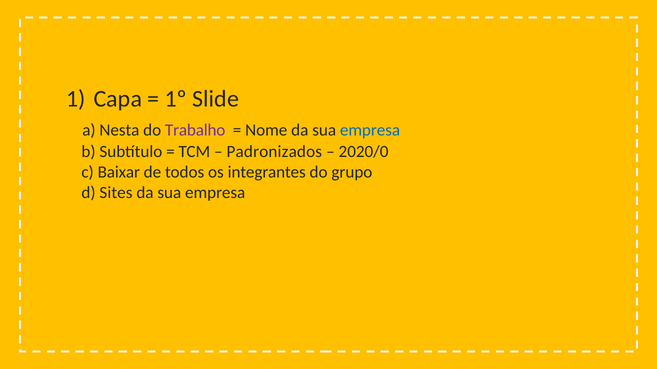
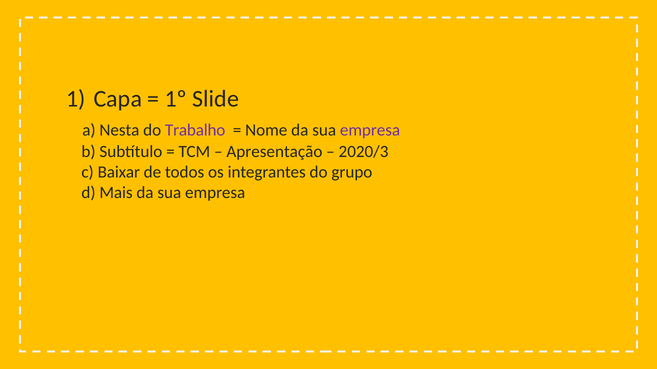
empresa at (370, 130) colour: blue -> purple
Padronizados: Padronizados -> Apresentação
2020/0: 2020/0 -> 2020/3
Sites: Sites -> Mais
